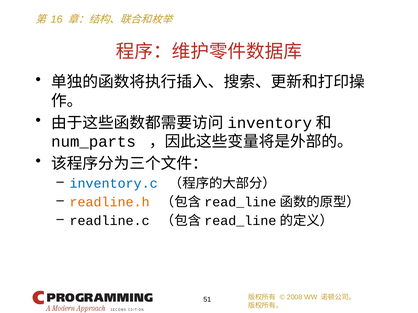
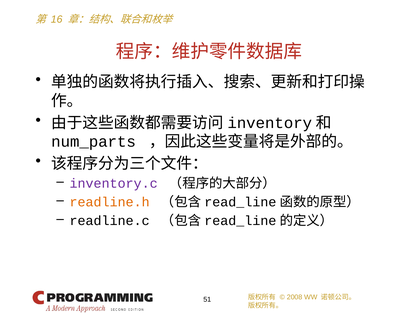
inventory.c colour: blue -> purple
